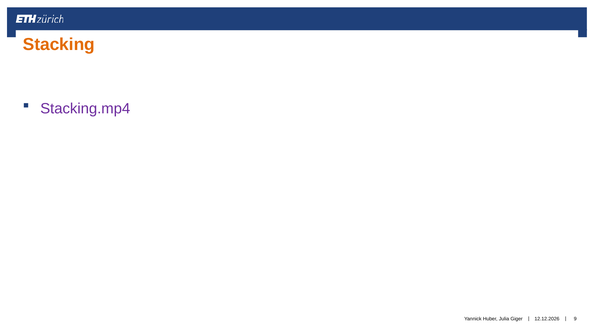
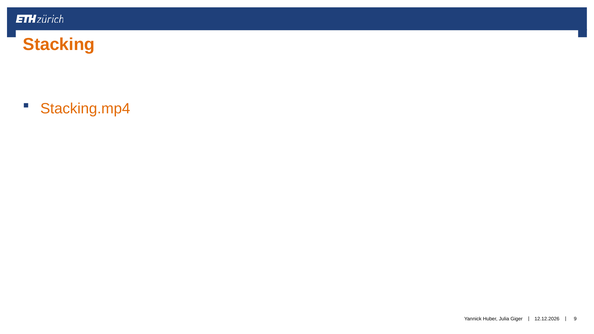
Stacking.mp4 colour: purple -> orange
